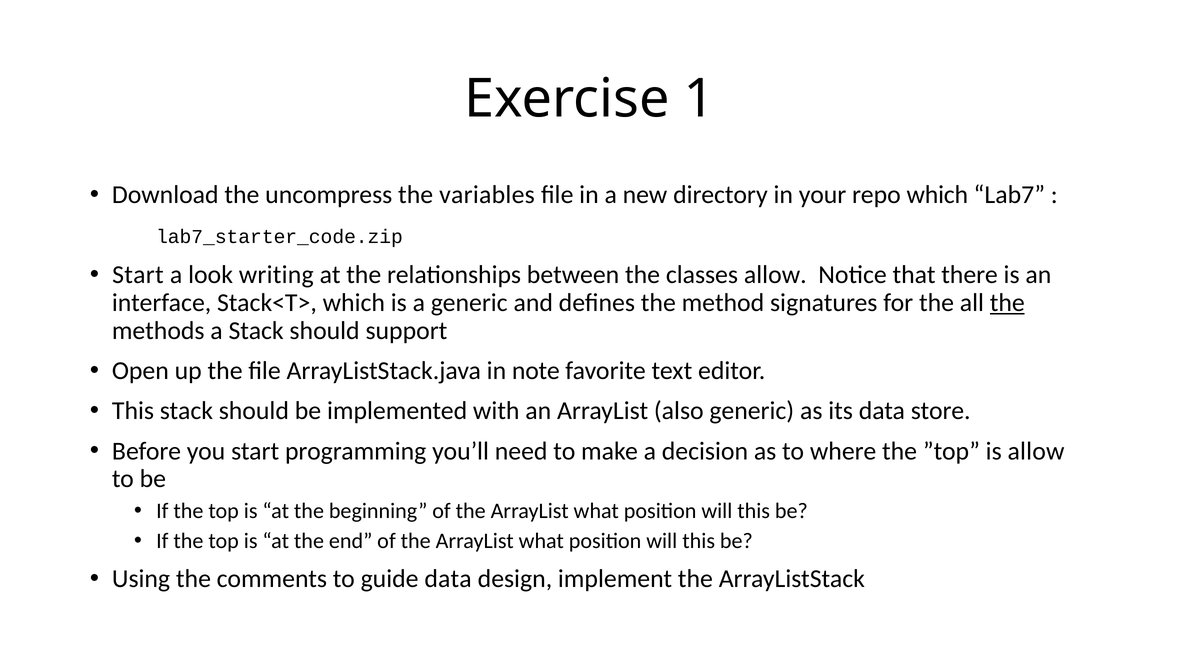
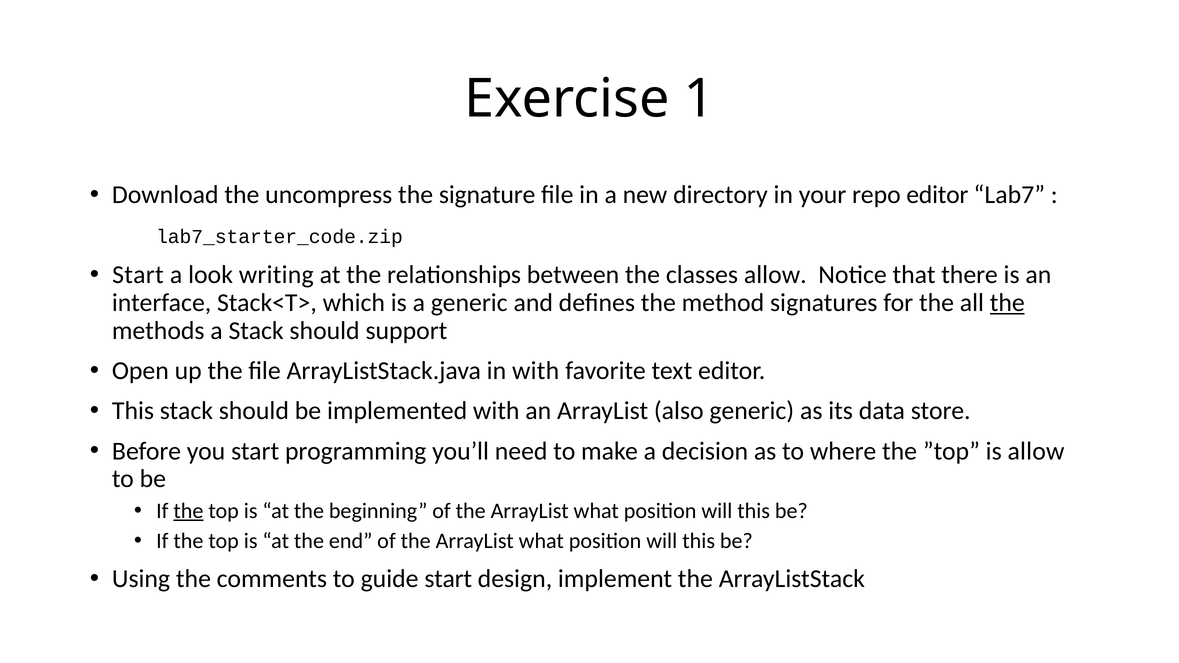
variables: variables -> signature
repo which: which -> editor
in note: note -> with
the at (188, 511) underline: none -> present
guide data: data -> start
